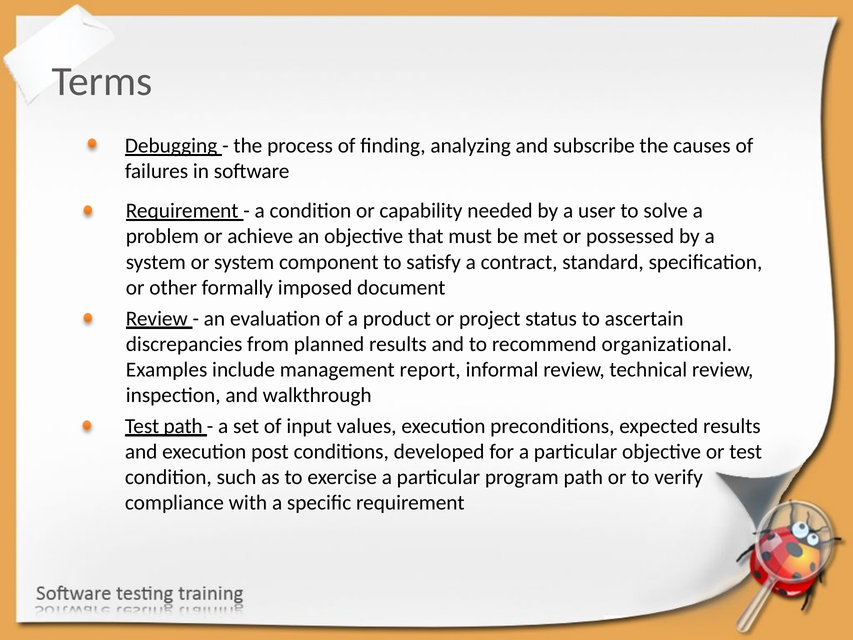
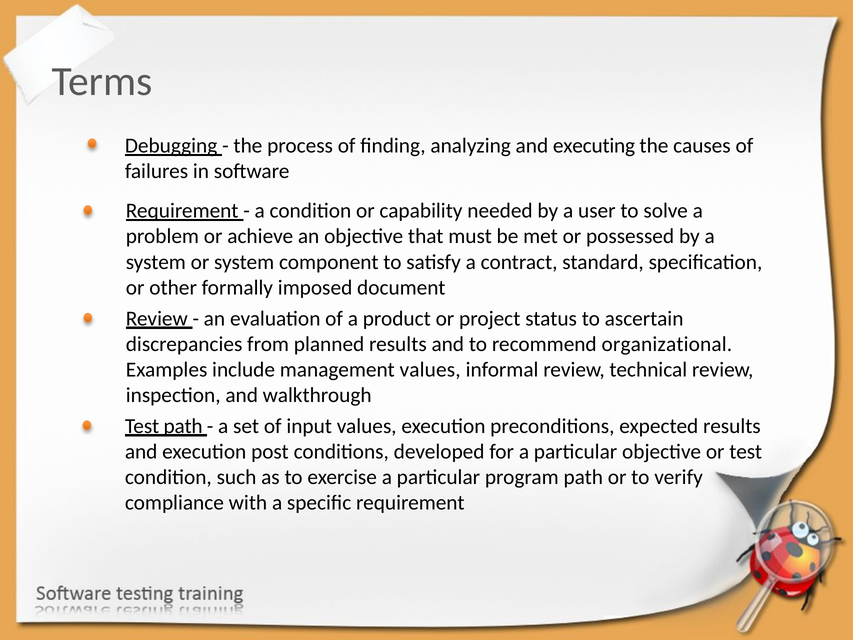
subscribe: subscribe -> executing
management report: report -> values
